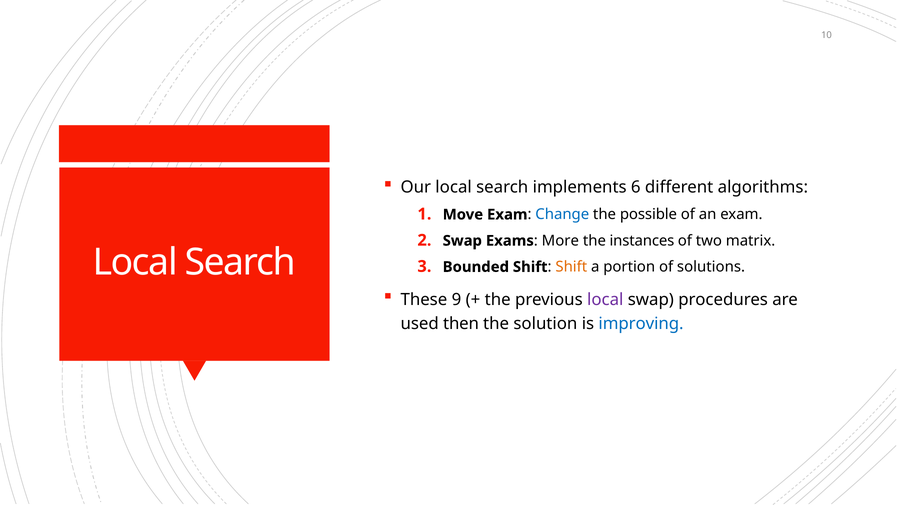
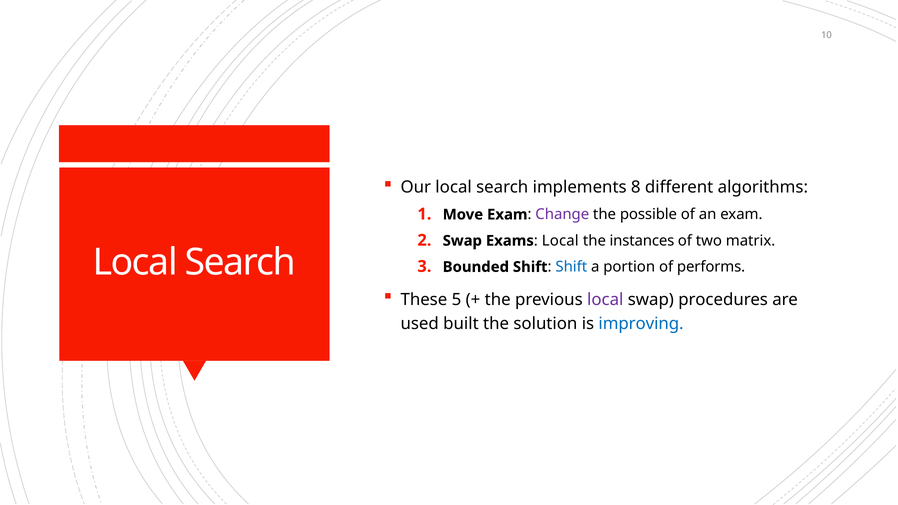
6: 6 -> 8
Change colour: blue -> purple
Exams More: More -> Local
Shift at (571, 267) colour: orange -> blue
solutions: solutions -> performs
9: 9 -> 5
then: then -> built
